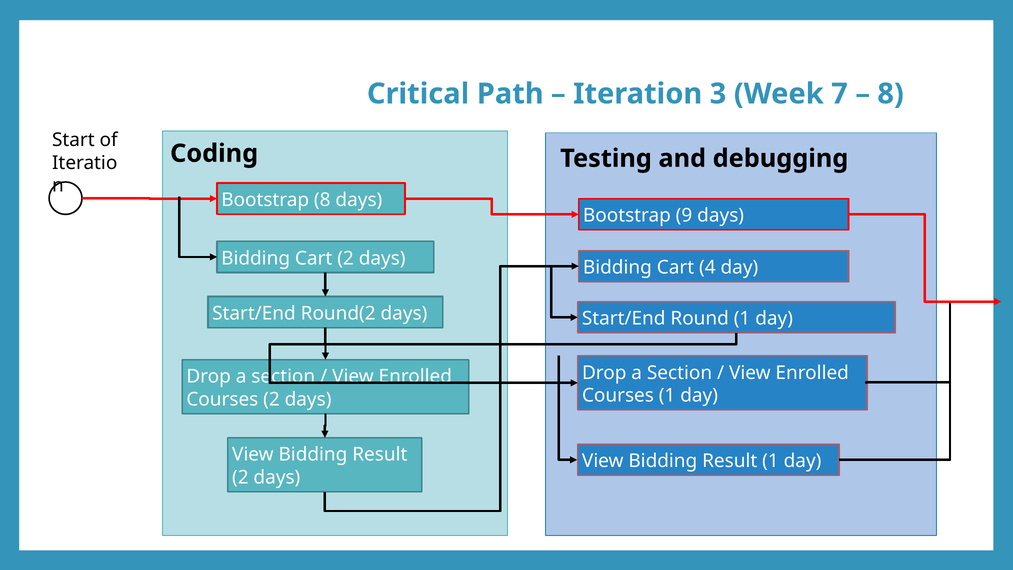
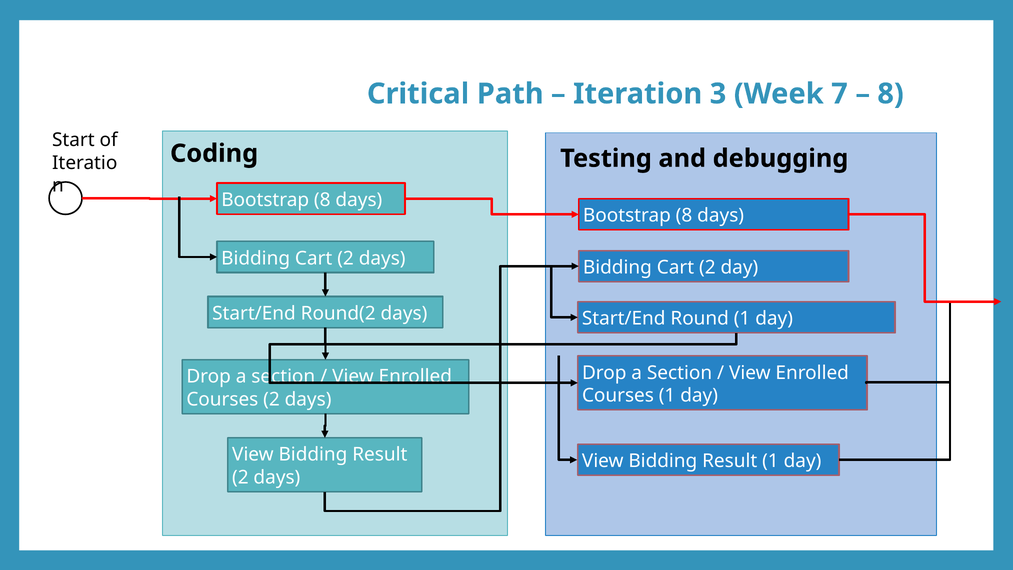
9 at (684, 216): 9 -> 8
4 at (707, 267): 4 -> 2
